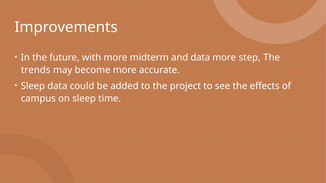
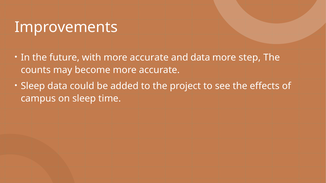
with more midterm: midterm -> accurate
trends: trends -> counts
